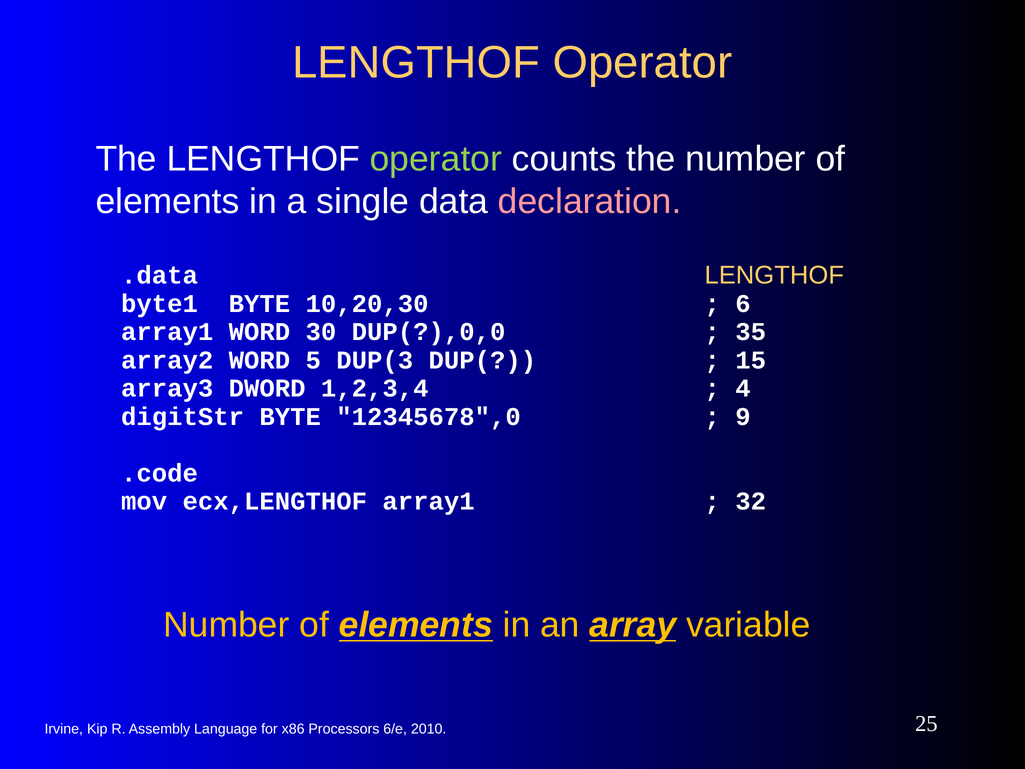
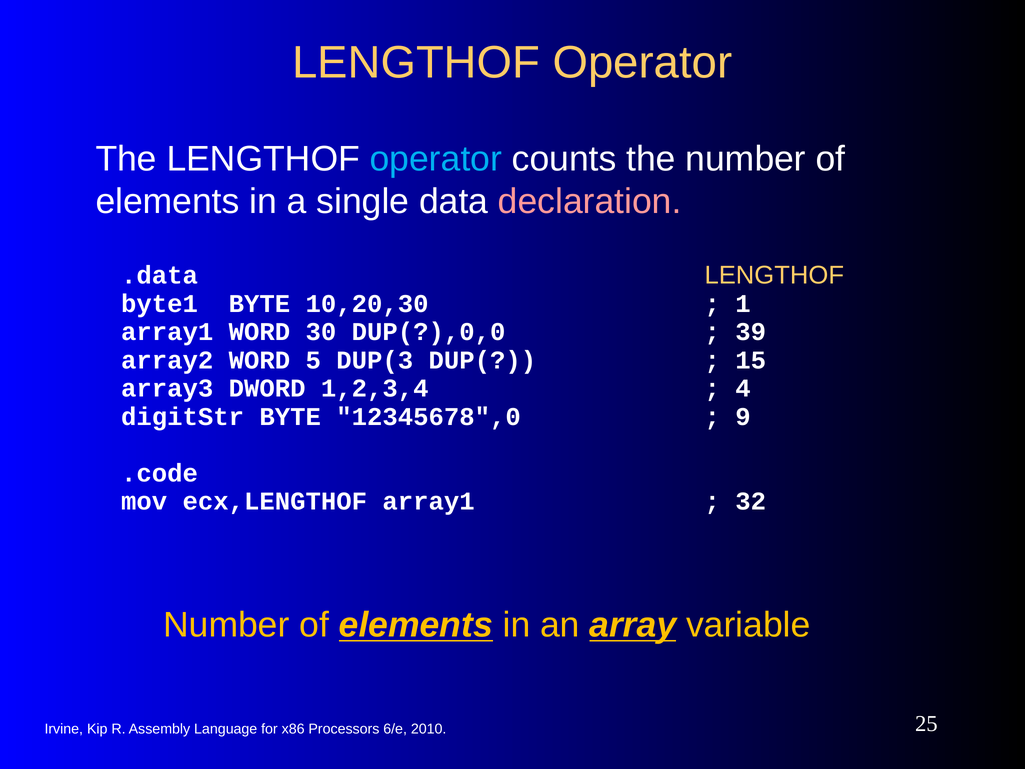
operator at (436, 159) colour: light green -> light blue
6: 6 -> 1
35: 35 -> 39
